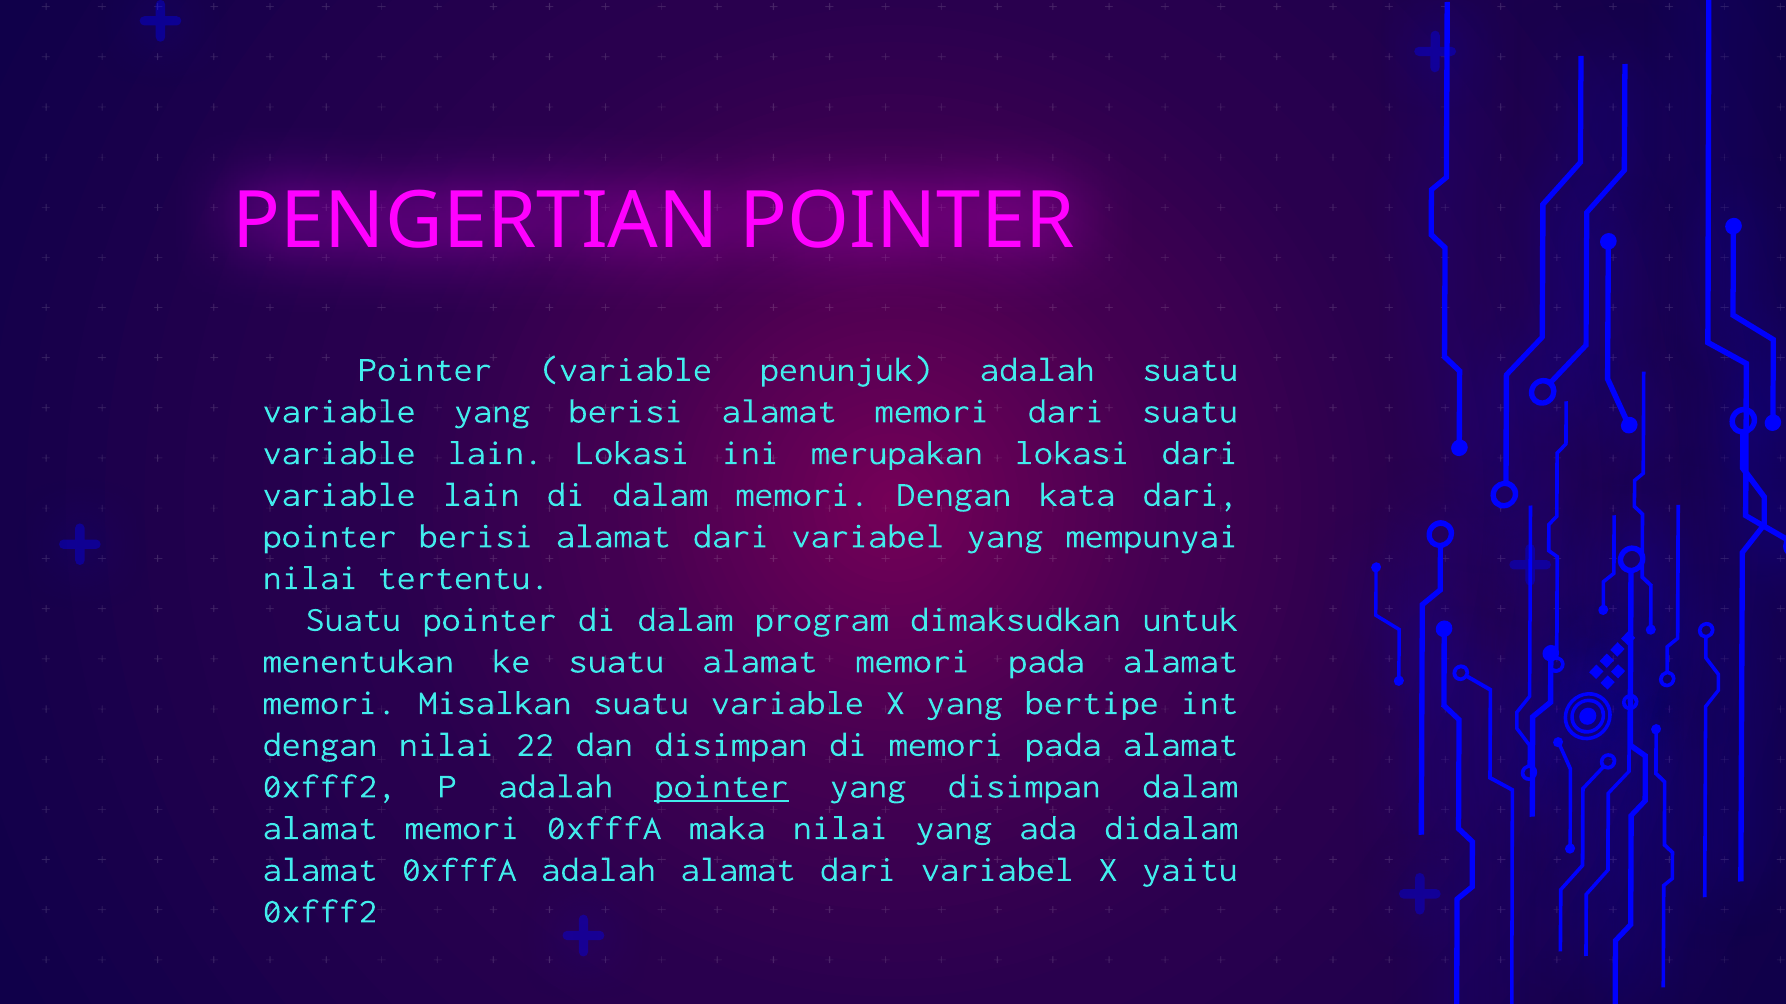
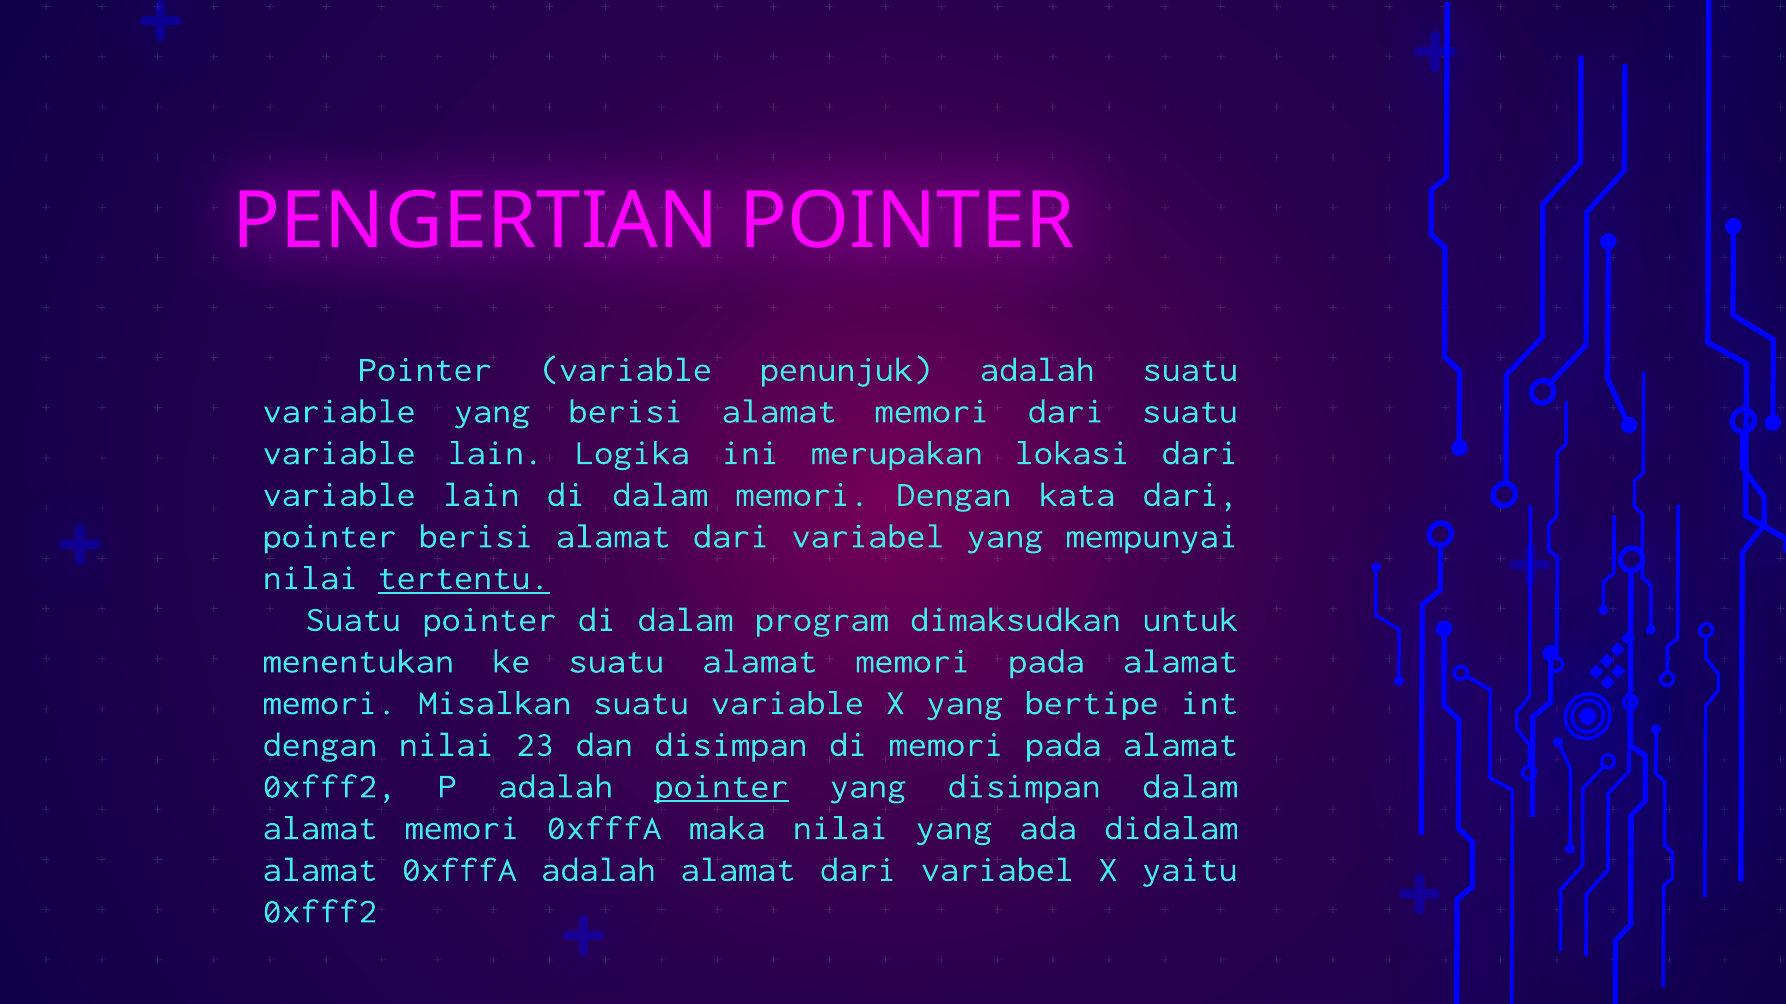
lain Lokasi: Lokasi -> Logika
tertentu underline: none -> present
22: 22 -> 23
